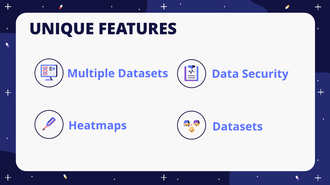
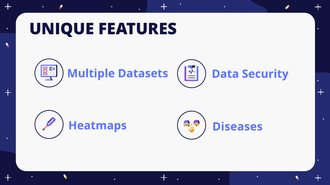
Heatmaps Datasets: Datasets -> Diseases
